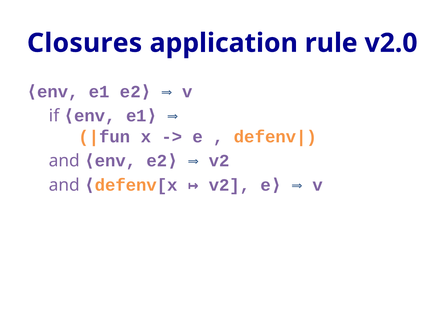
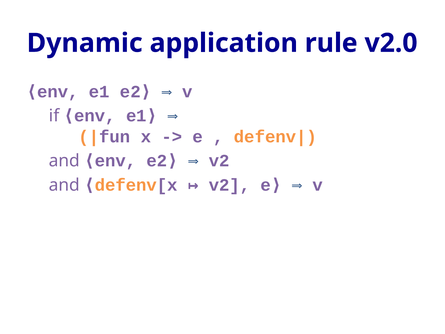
Closures: Closures -> Dynamic
